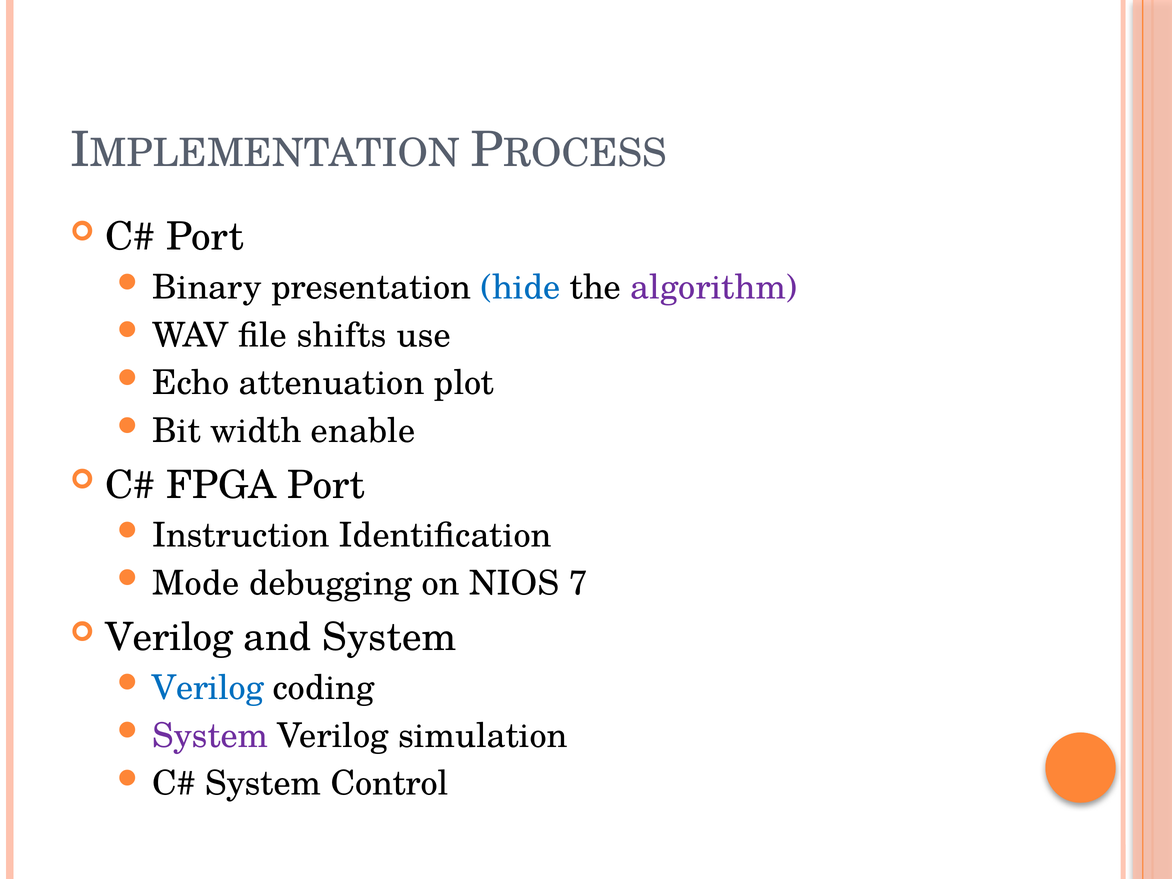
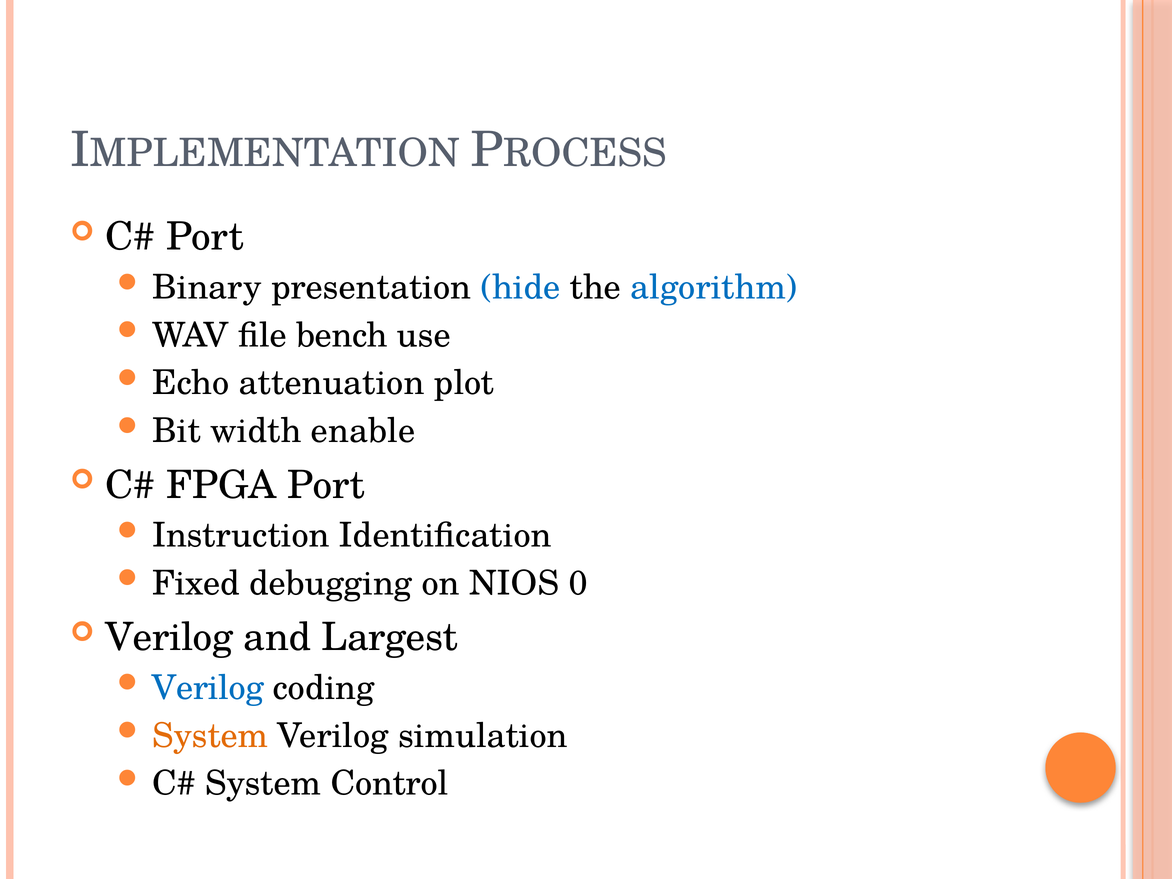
algorithm colour: purple -> blue
shifts: shifts -> bench
Mode: Mode -> Fixed
7: 7 -> 0
and System: System -> Largest
System at (210, 736) colour: purple -> orange
